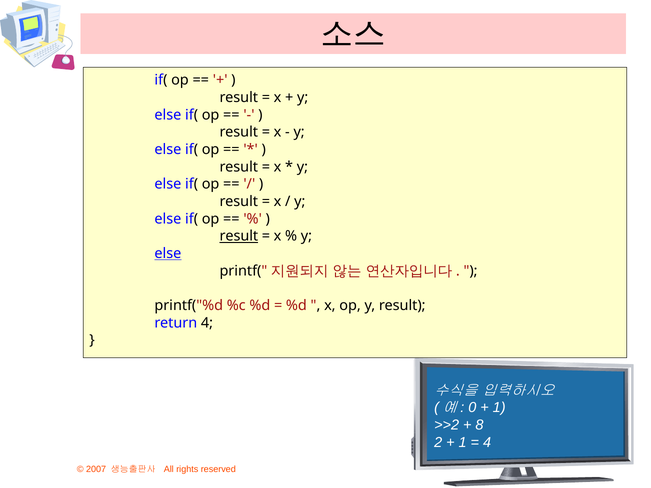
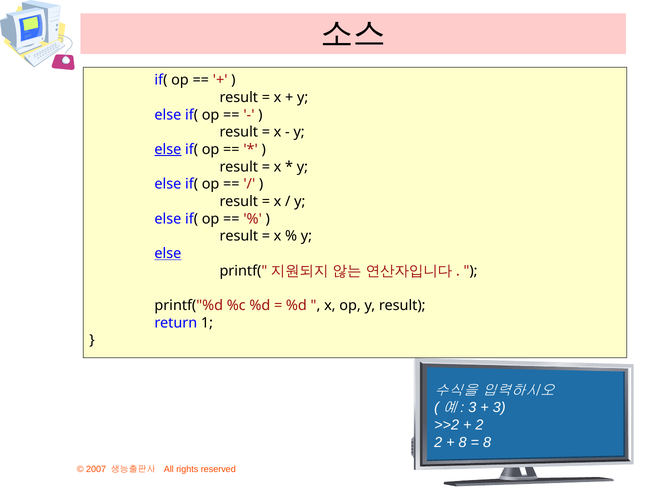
else at (168, 150) underline: none -> present
result at (239, 236) underline: present -> none
return 4: 4 -> 1
0 at (472, 408): 0 -> 3
1 at (499, 408): 1 -> 3
8 at (479, 425): 8 -> 2
1 at (463, 442): 1 -> 8
4 at (487, 442): 4 -> 8
